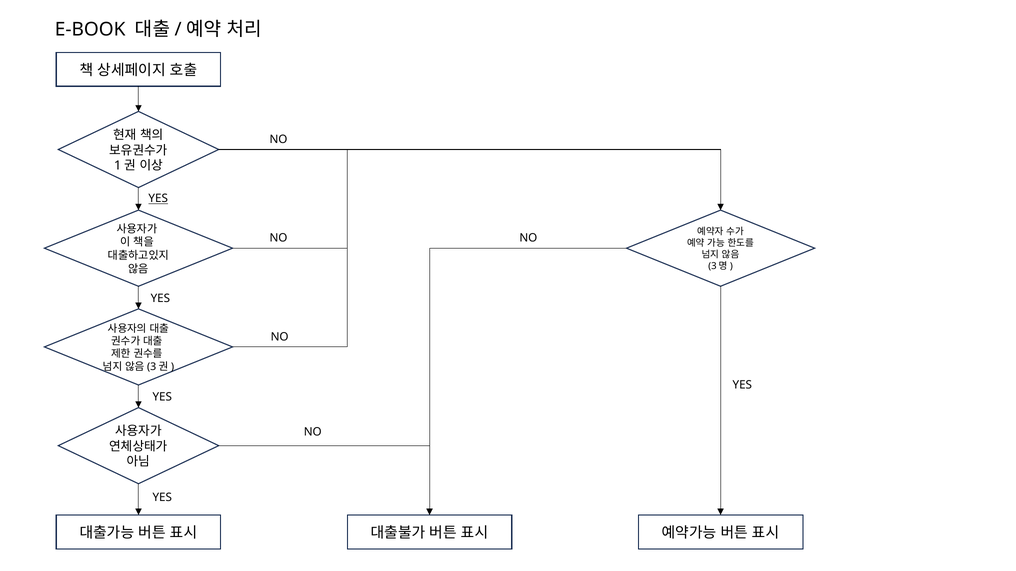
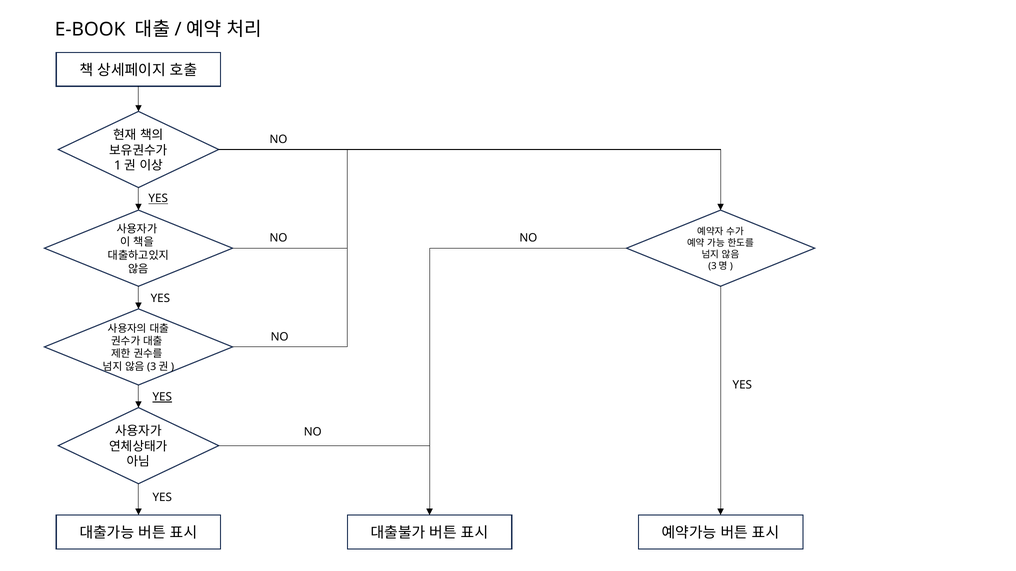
YES at (162, 397) underline: none -> present
